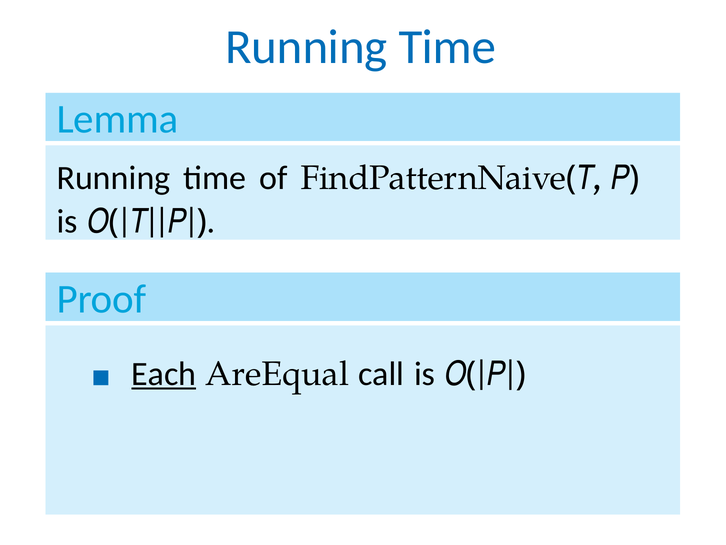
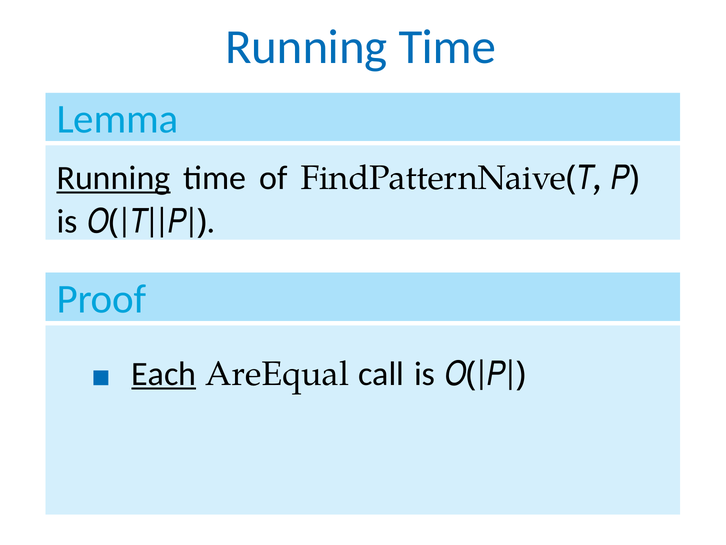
Running at (114, 178) underline: none -> present
